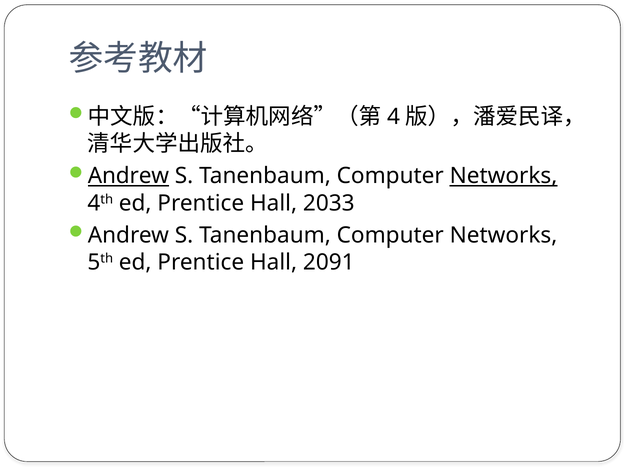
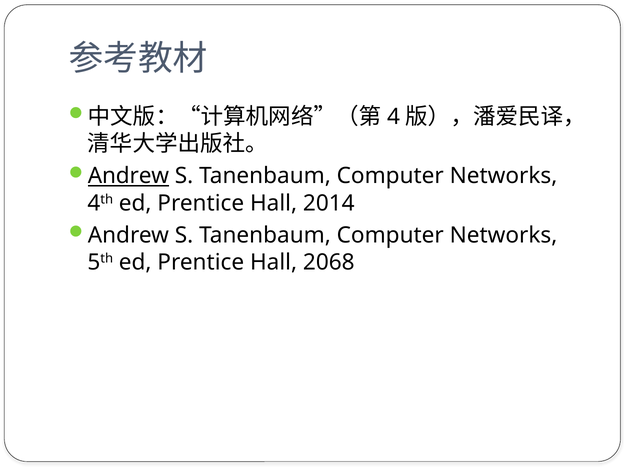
Networks at (504, 176) underline: present -> none
2033: 2033 -> 2014
2091: 2091 -> 2068
